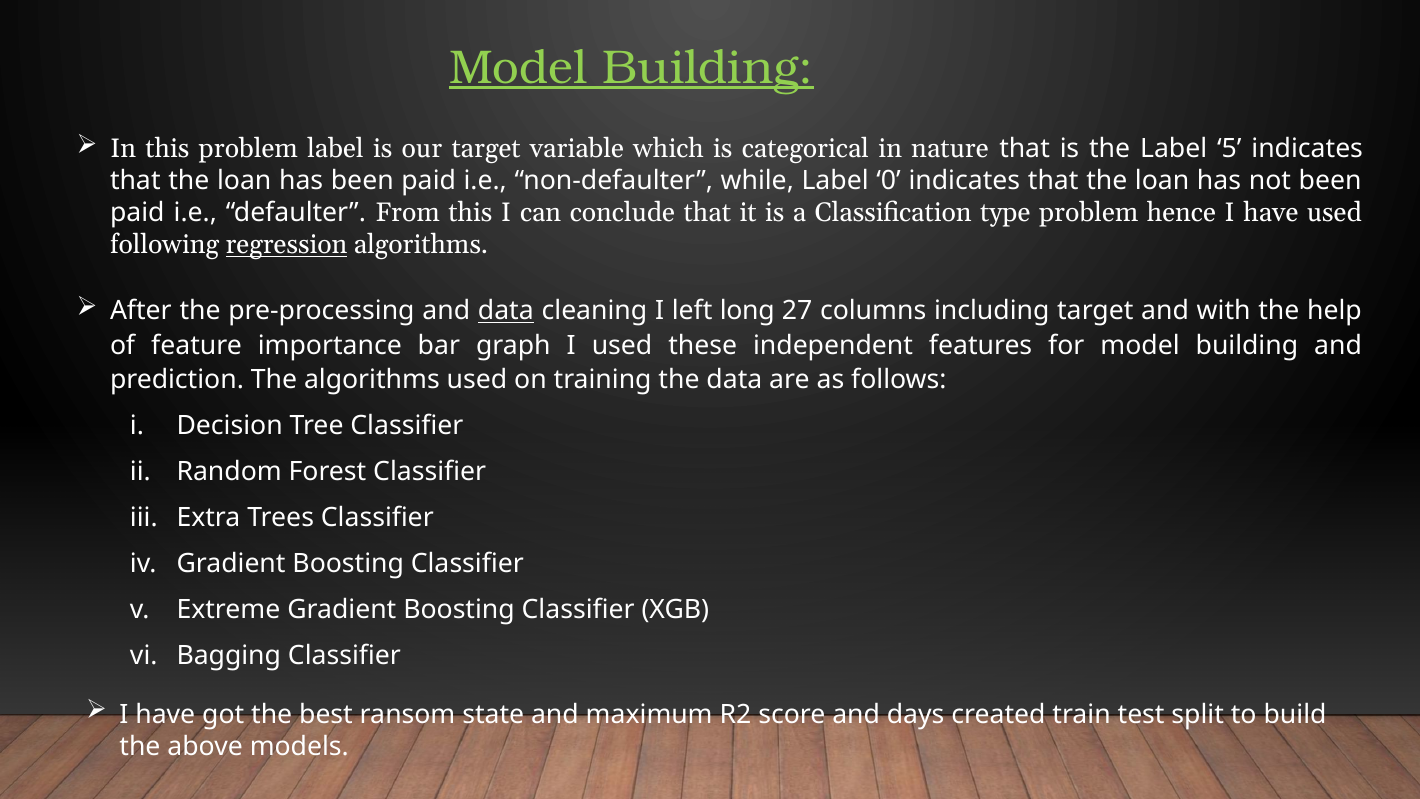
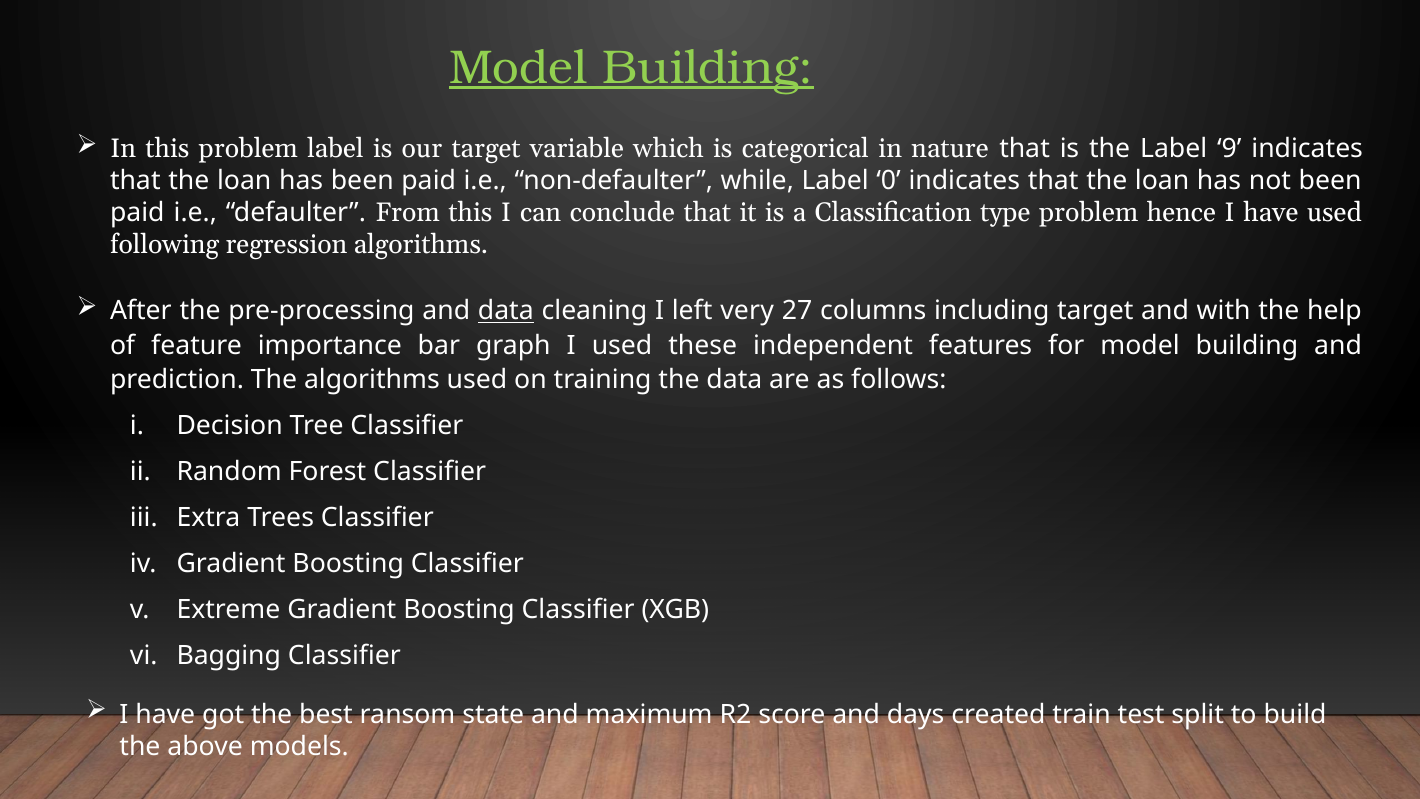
5: 5 -> 9
regression underline: present -> none
long: long -> very
